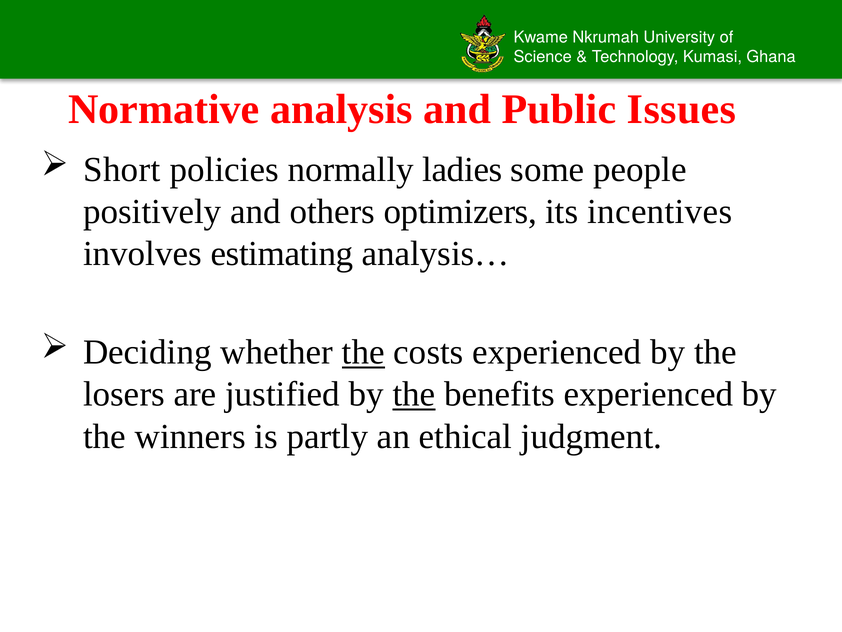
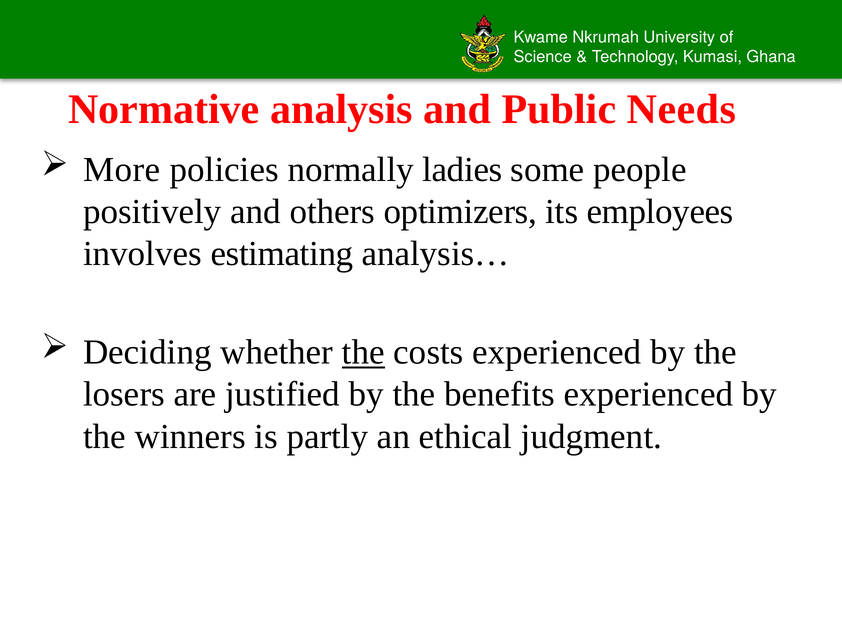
Issues: Issues -> Needs
Short: Short -> More
incentives: incentives -> employees
the at (414, 394) underline: present -> none
